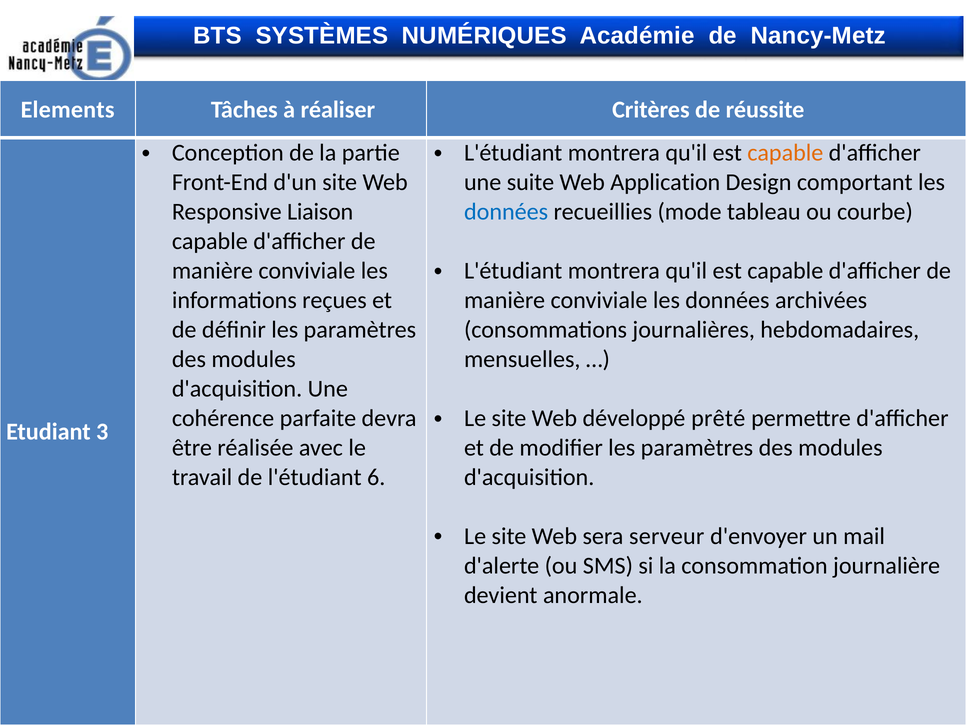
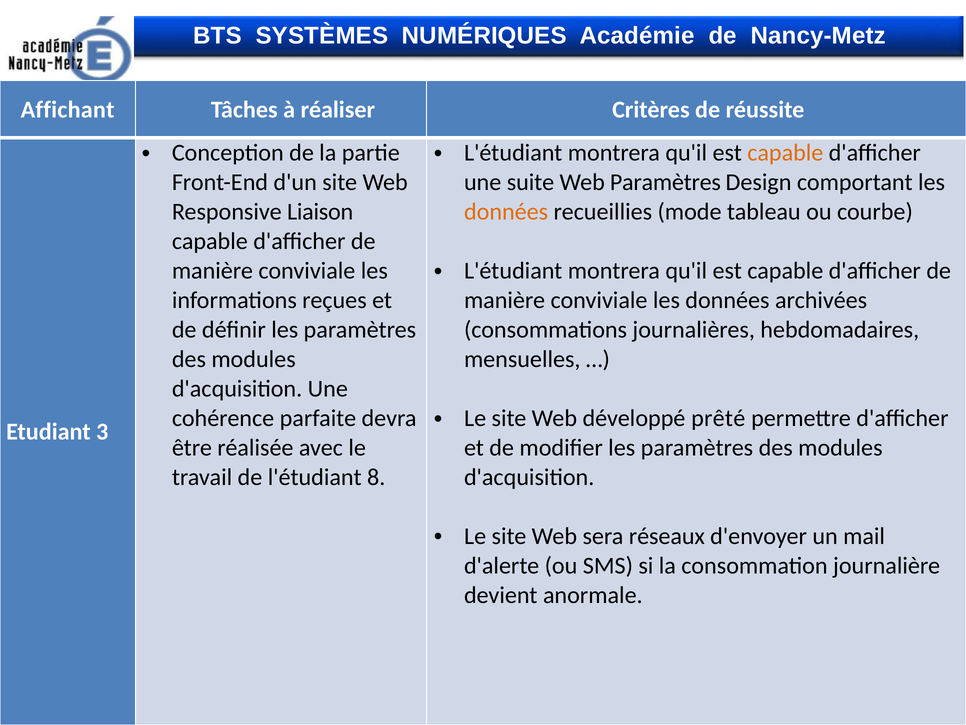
Elements: Elements -> Affichant
Web Application: Application -> Paramètres
données at (506, 212) colour: blue -> orange
6: 6 -> 8
serveur: serveur -> réseaux
